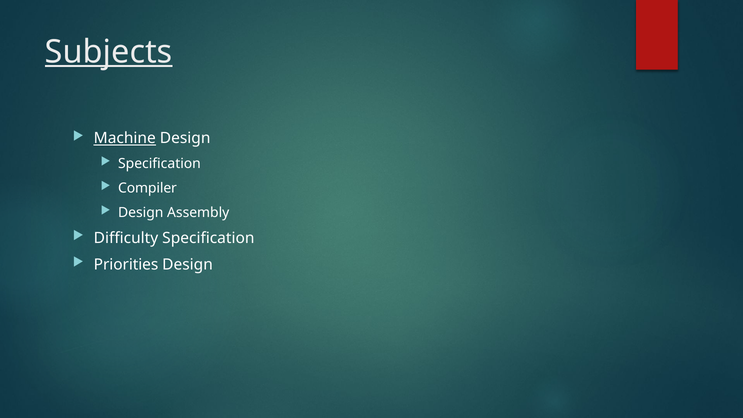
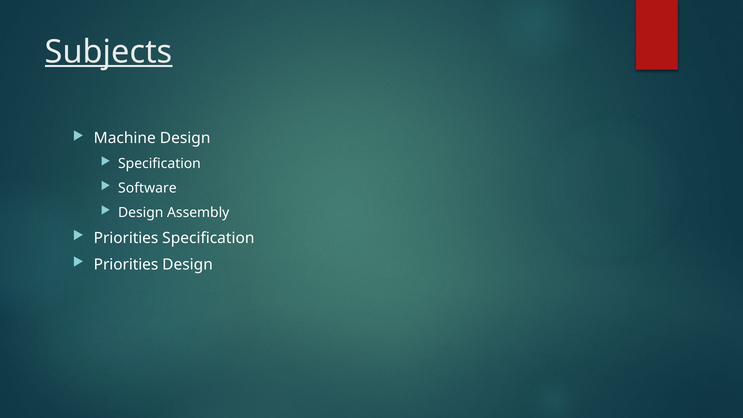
Machine underline: present -> none
Compiler: Compiler -> Software
Difficulty at (126, 238): Difficulty -> Priorities
